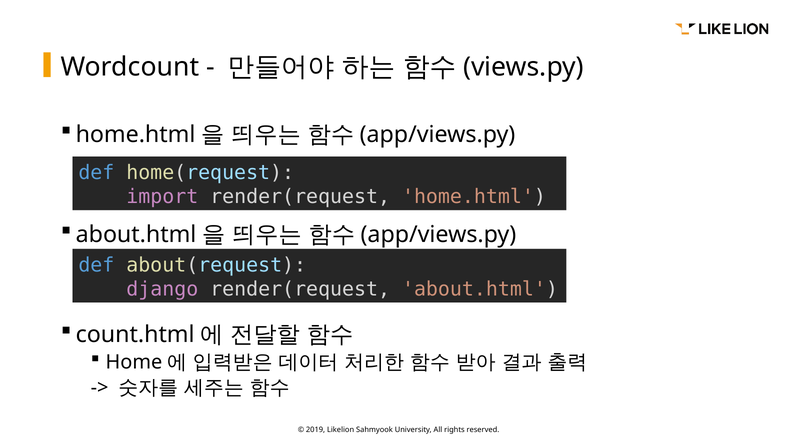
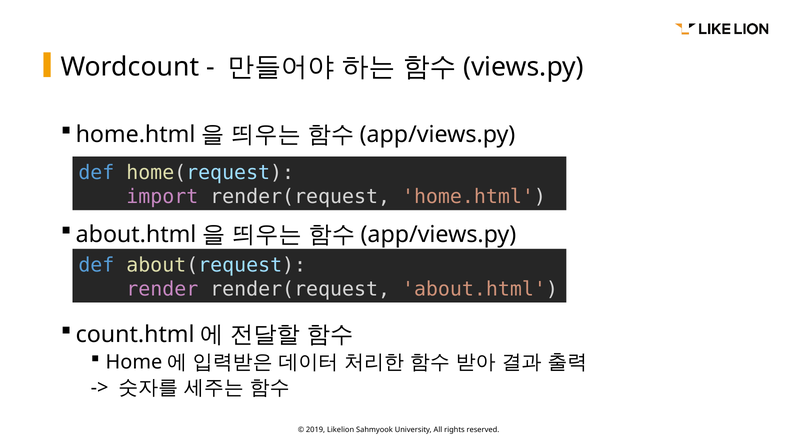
django: django -> render
